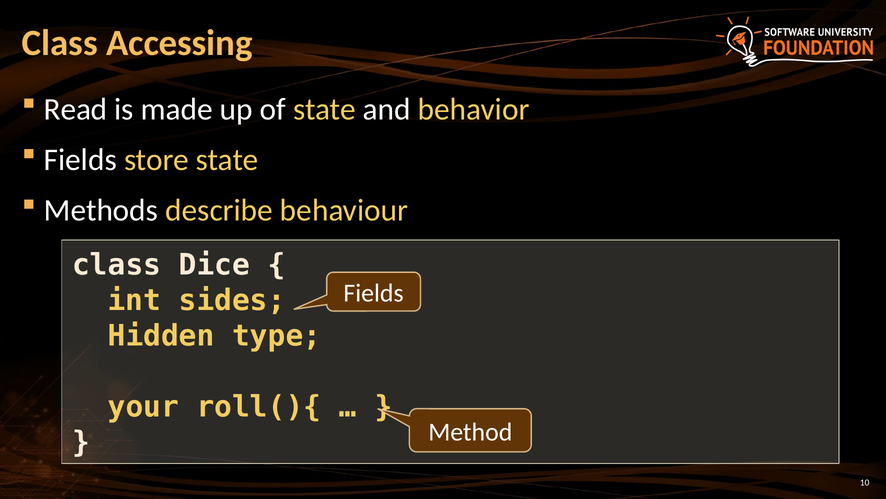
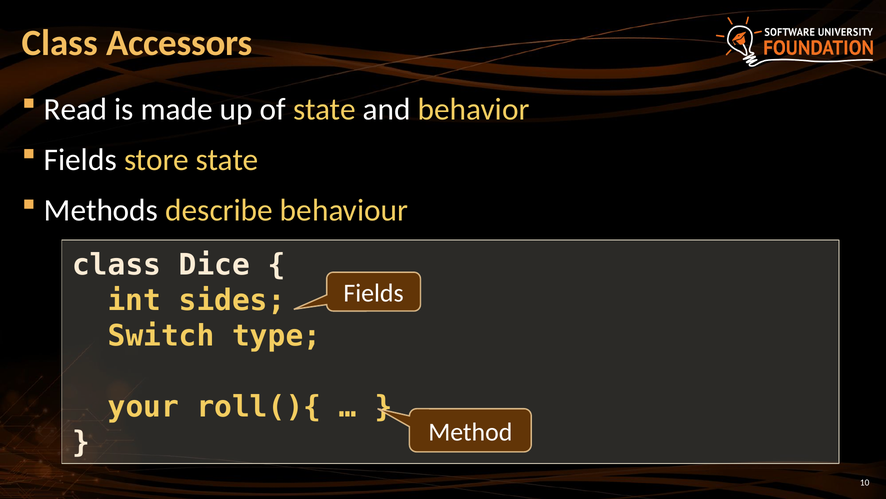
Accessing: Accessing -> Accessors
Hidden: Hidden -> Switch
